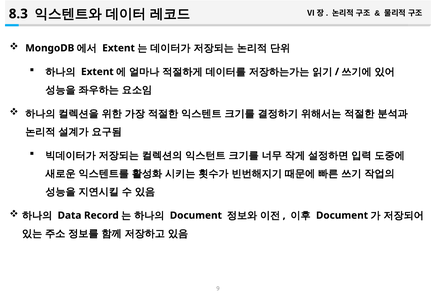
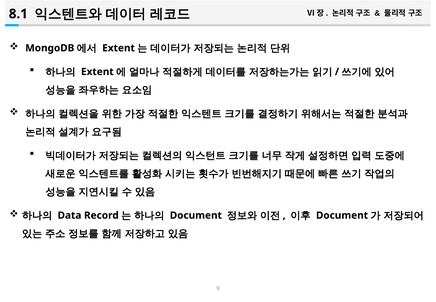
8.3: 8.3 -> 8.1
